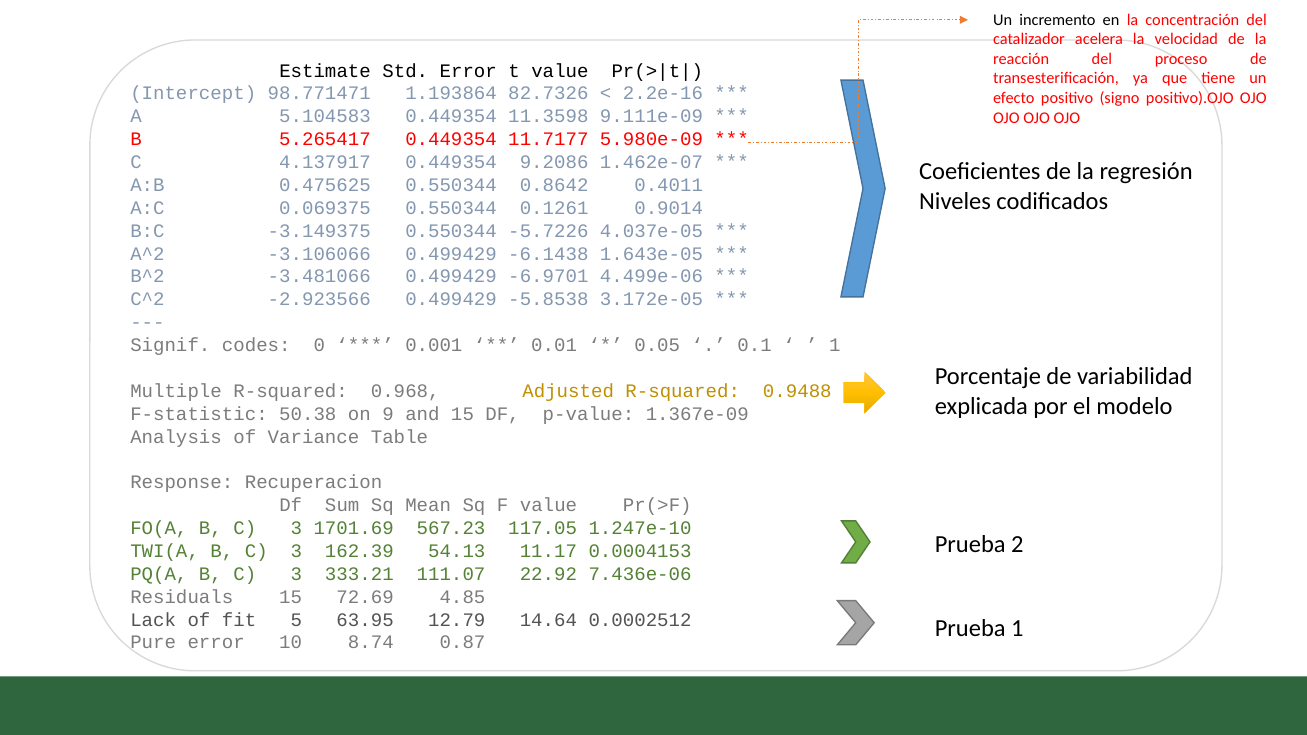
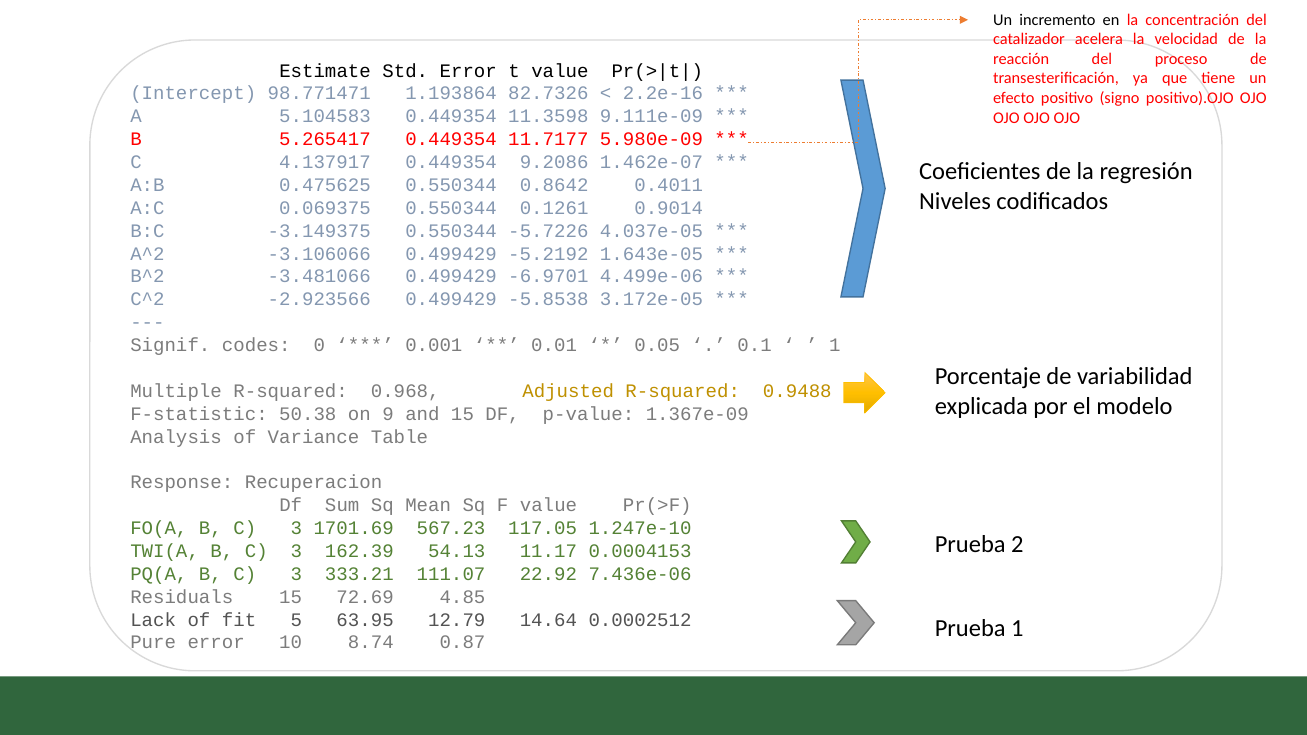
-6.1438: -6.1438 -> -5.2192
